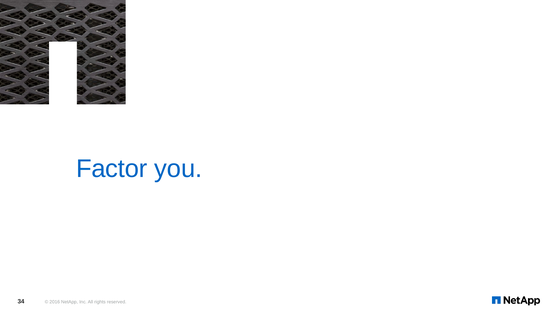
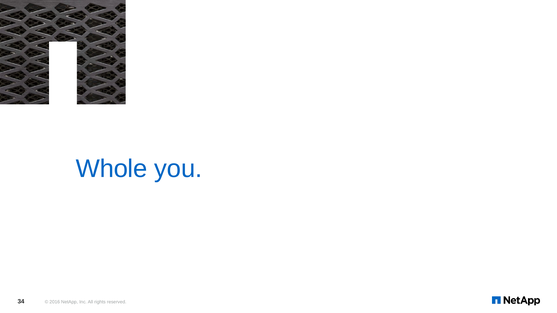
Factor: Factor -> Whole
